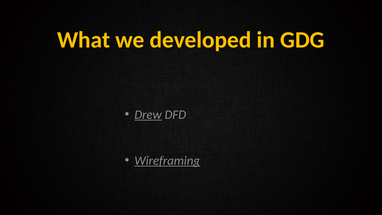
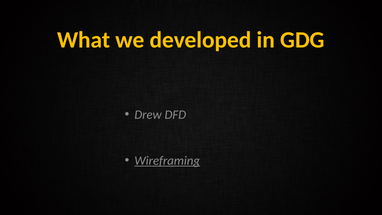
Drew underline: present -> none
